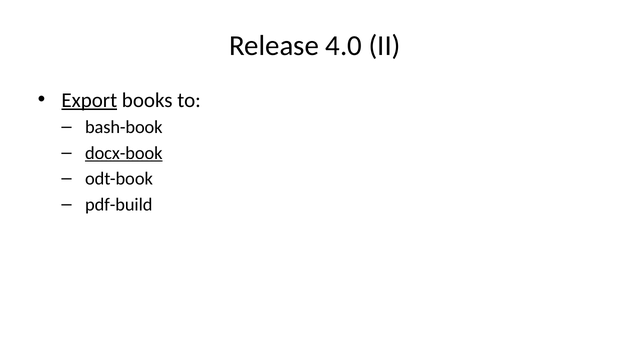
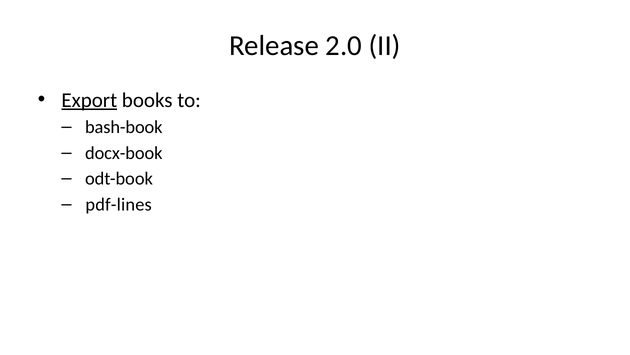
4.0: 4.0 -> 2.0
docx-book underline: present -> none
pdf-build: pdf-build -> pdf-lines
